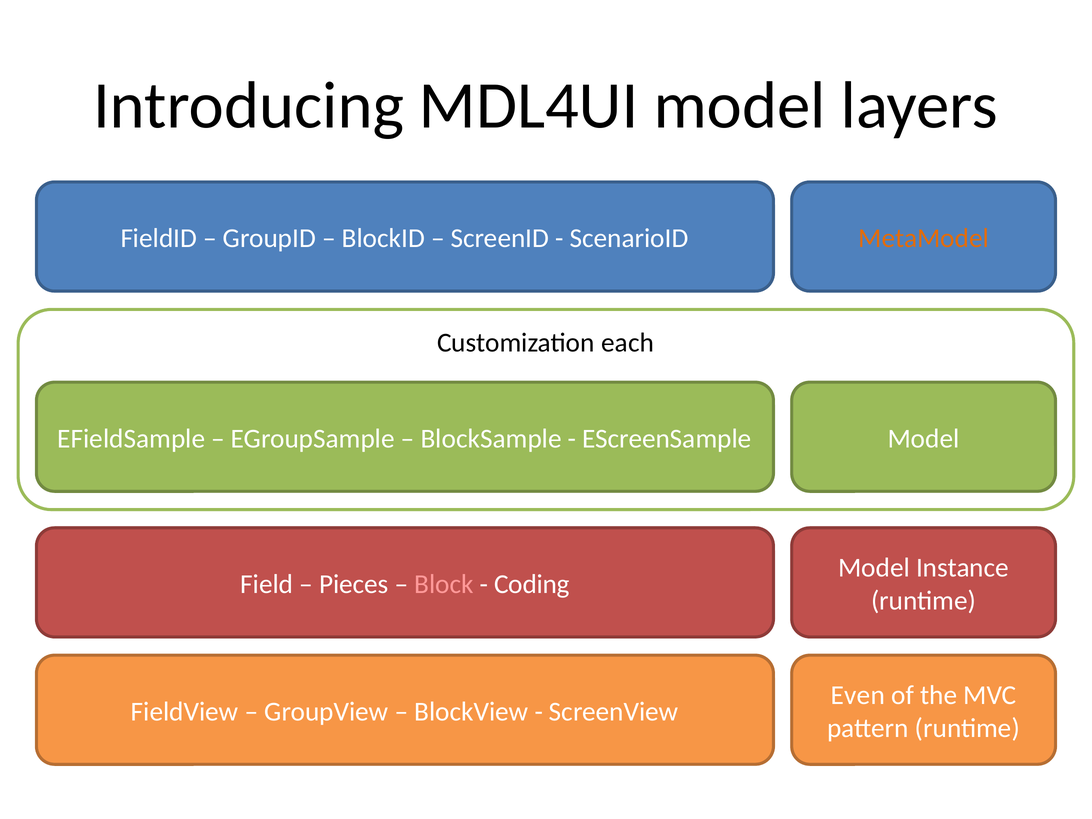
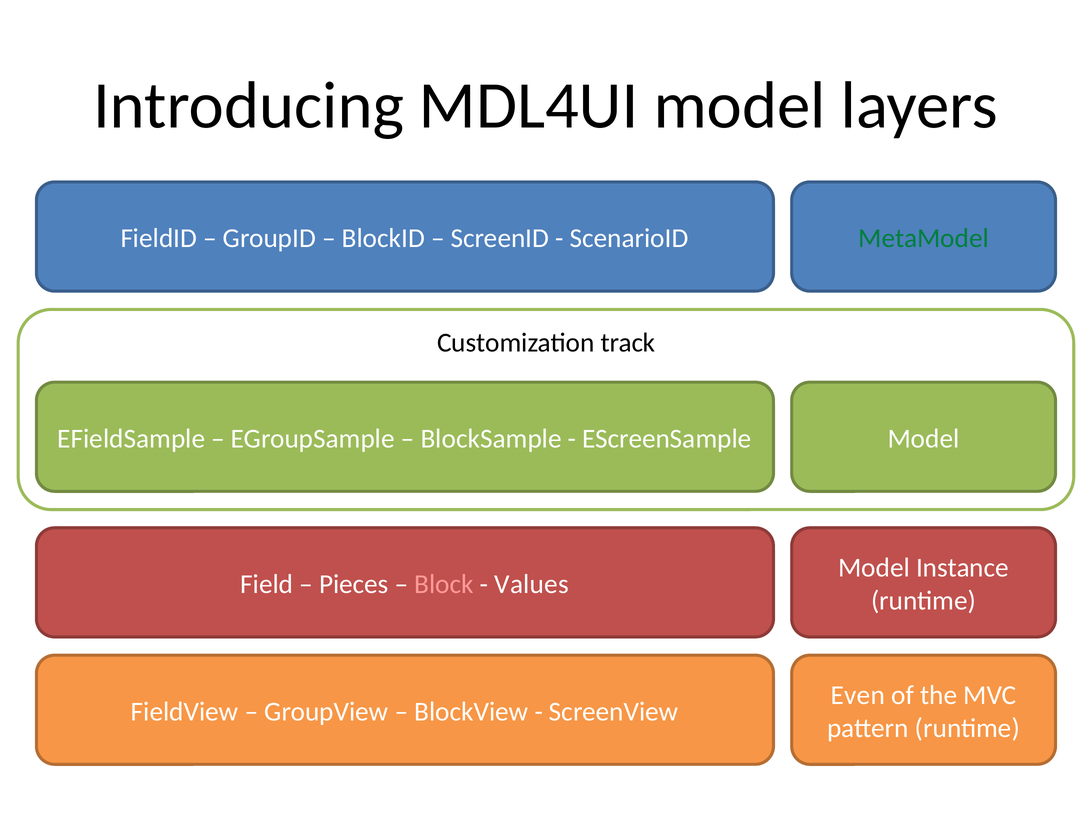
MetaModel colour: orange -> green
each: each -> track
Coding: Coding -> Values
